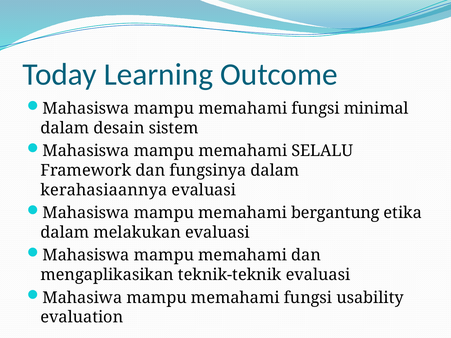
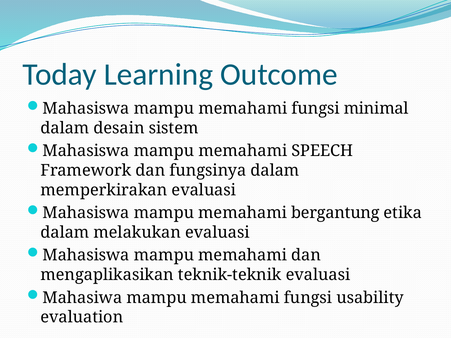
SELALU: SELALU -> SPEECH
kerahasiaannya: kerahasiaannya -> memperkirakan
